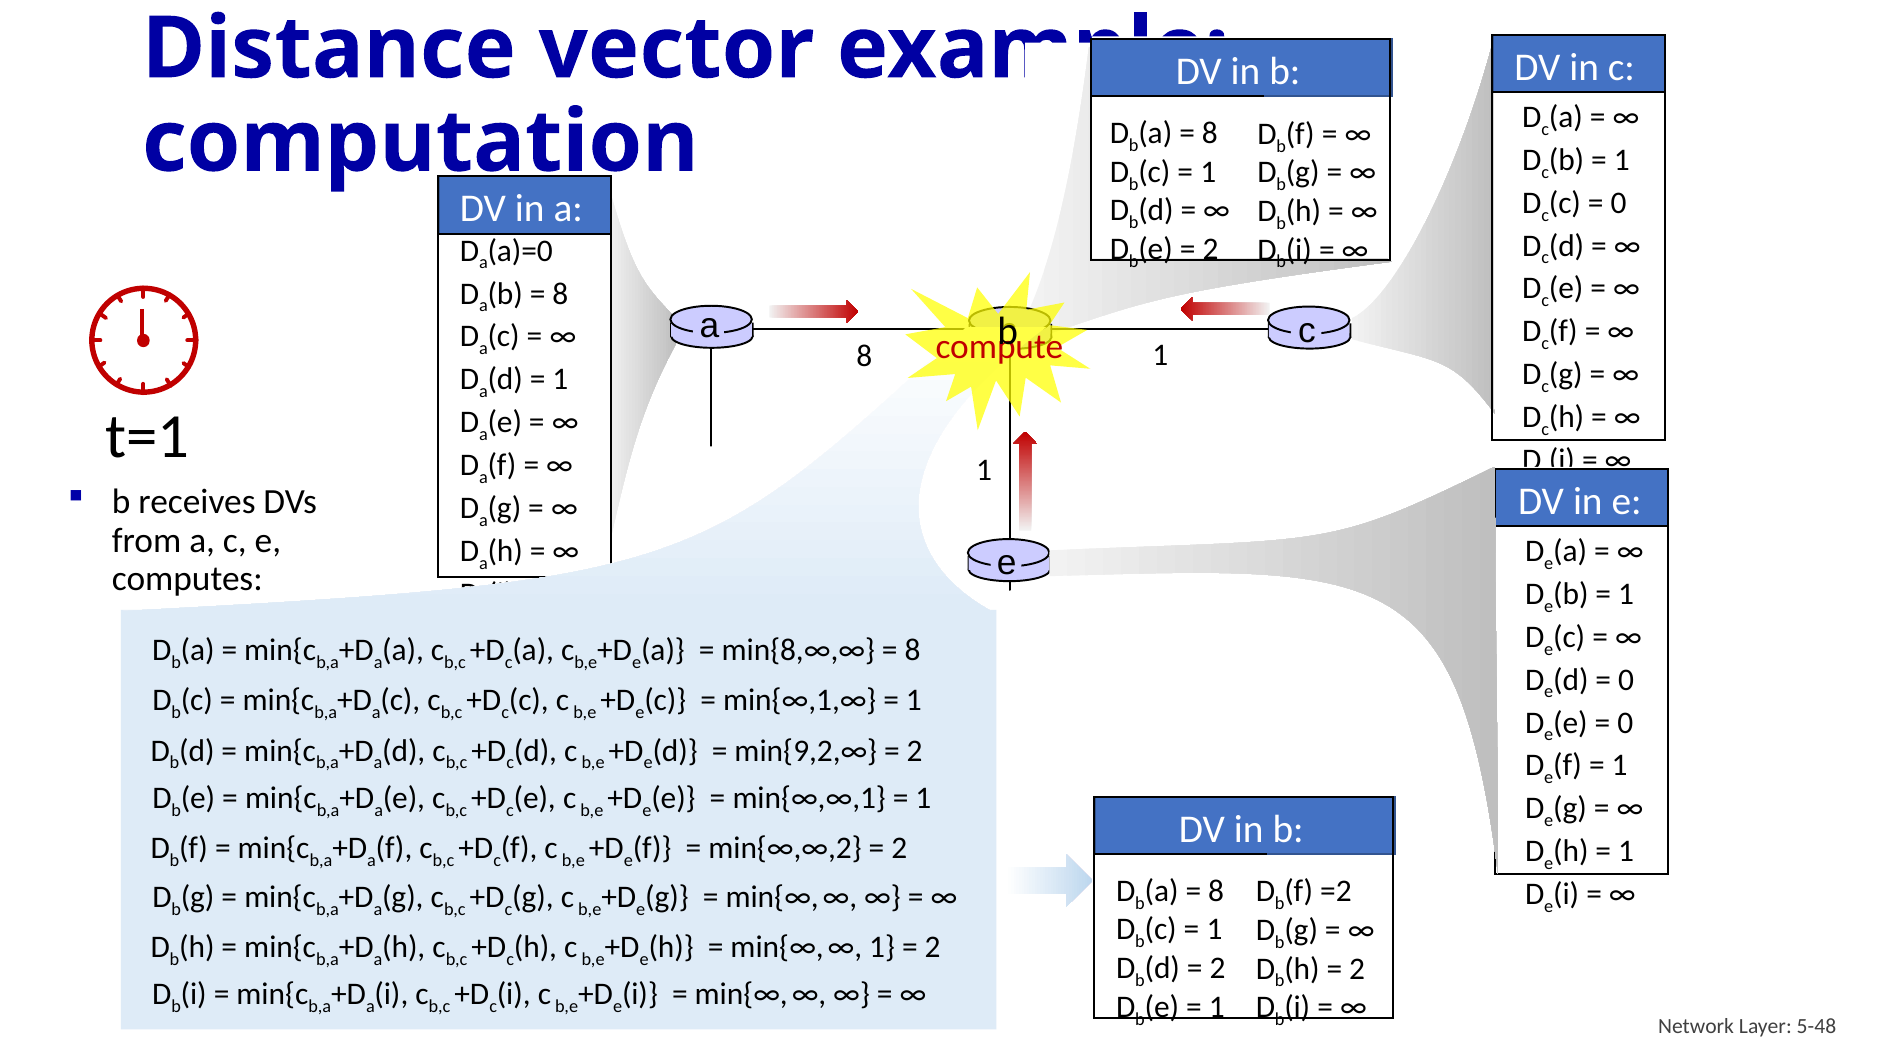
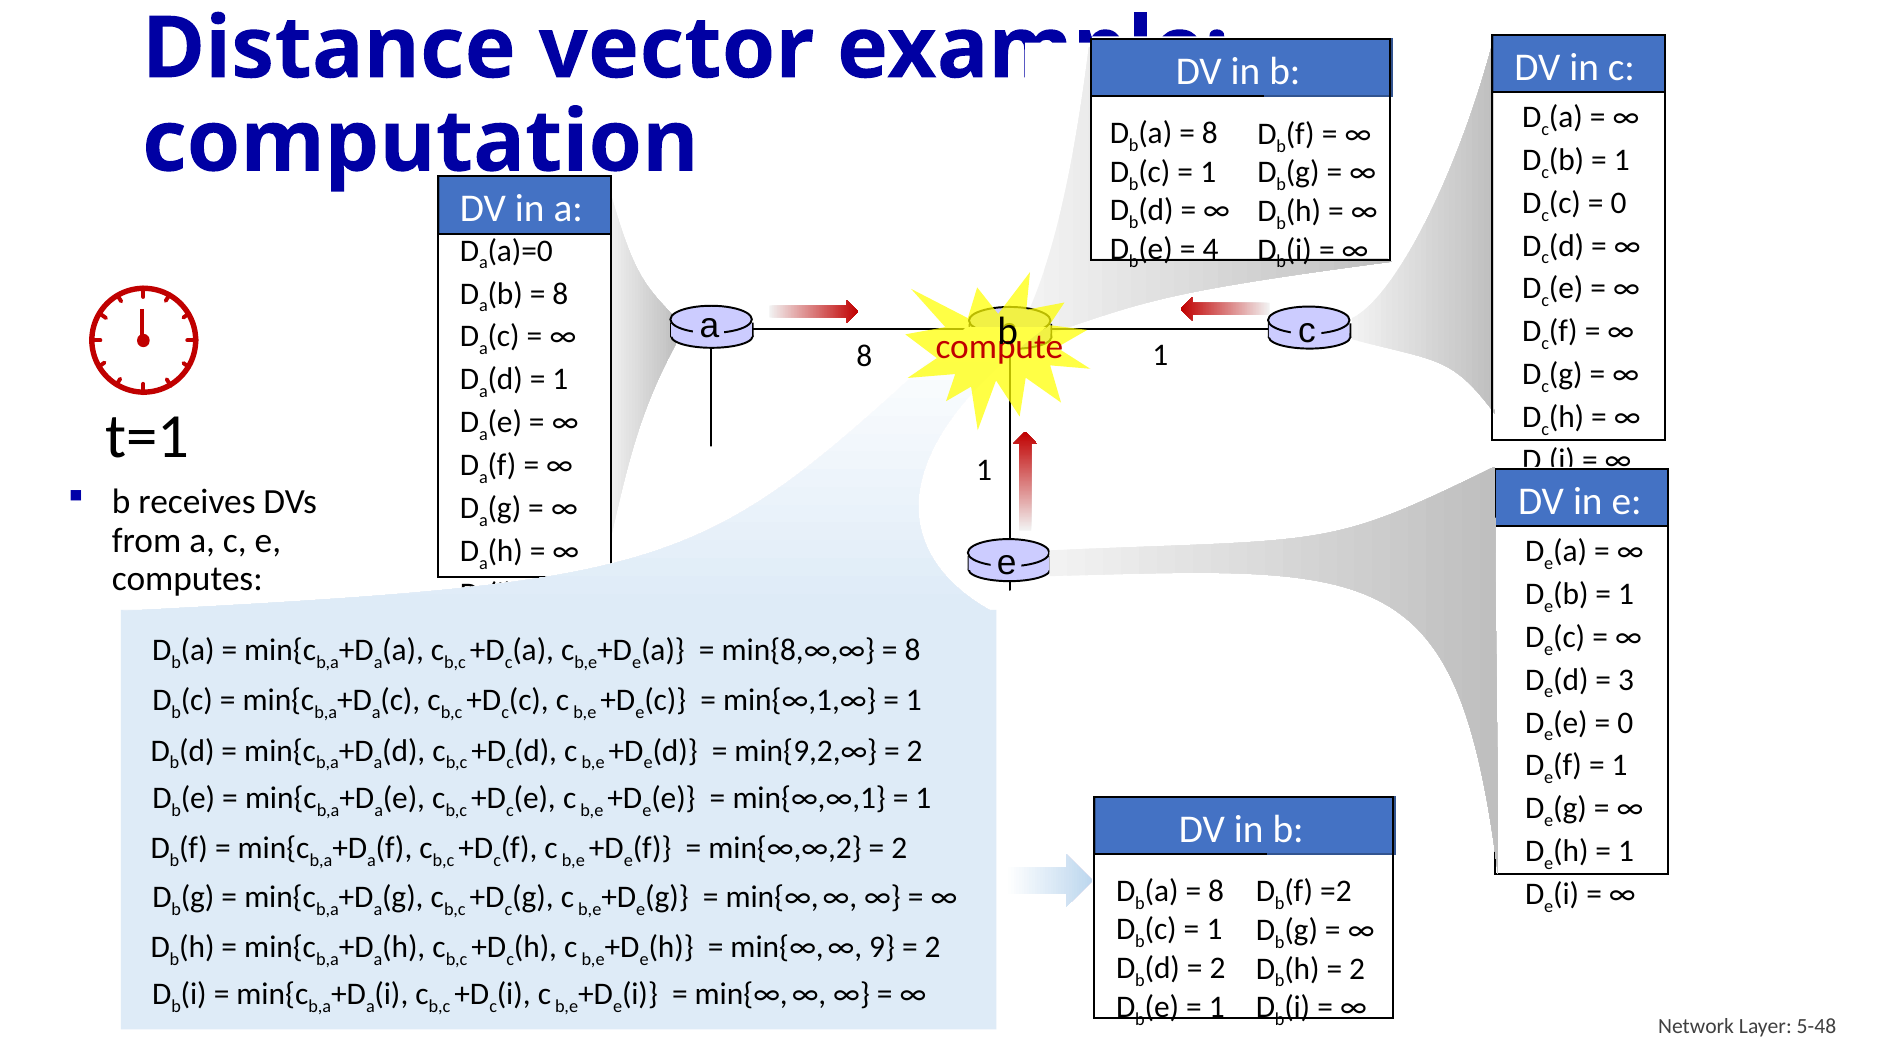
2 at (1211, 249): 2 -> 4
0 at (1626, 680): 0 -> 3
1 at (882, 947): 1 -> 9
